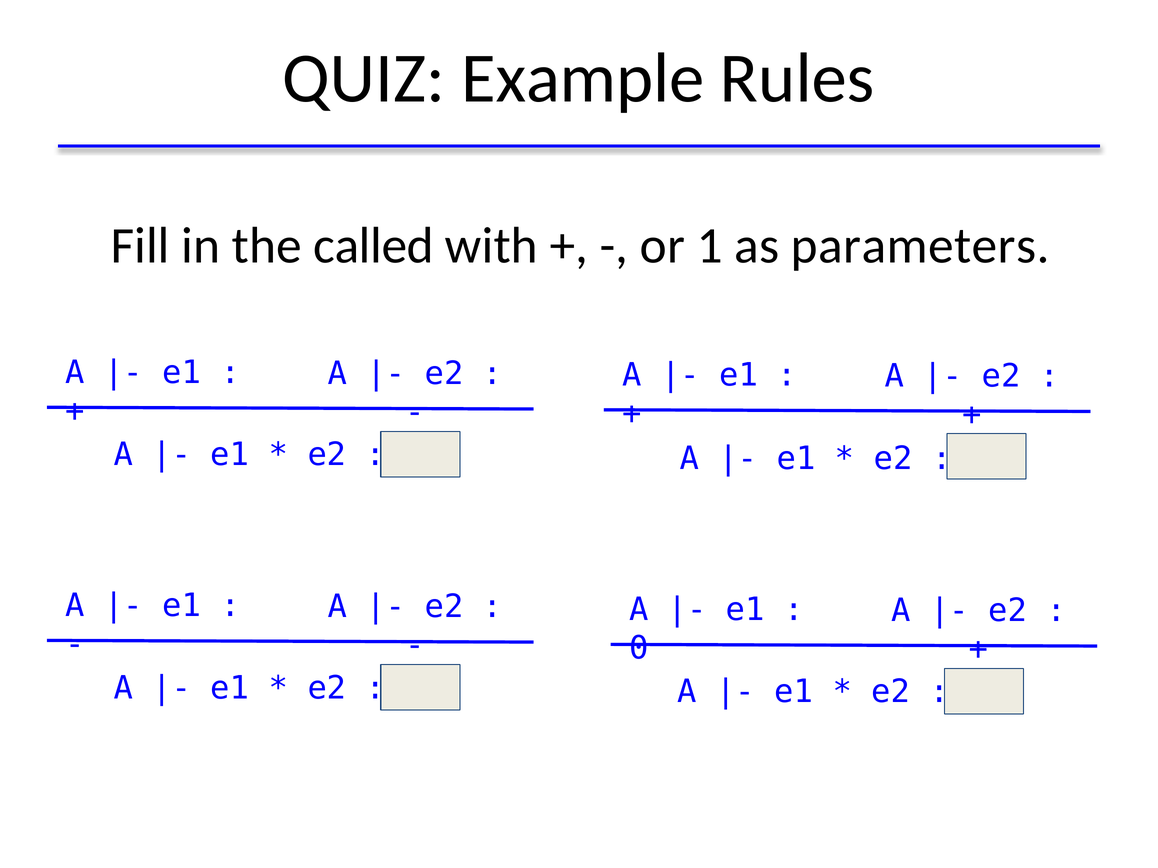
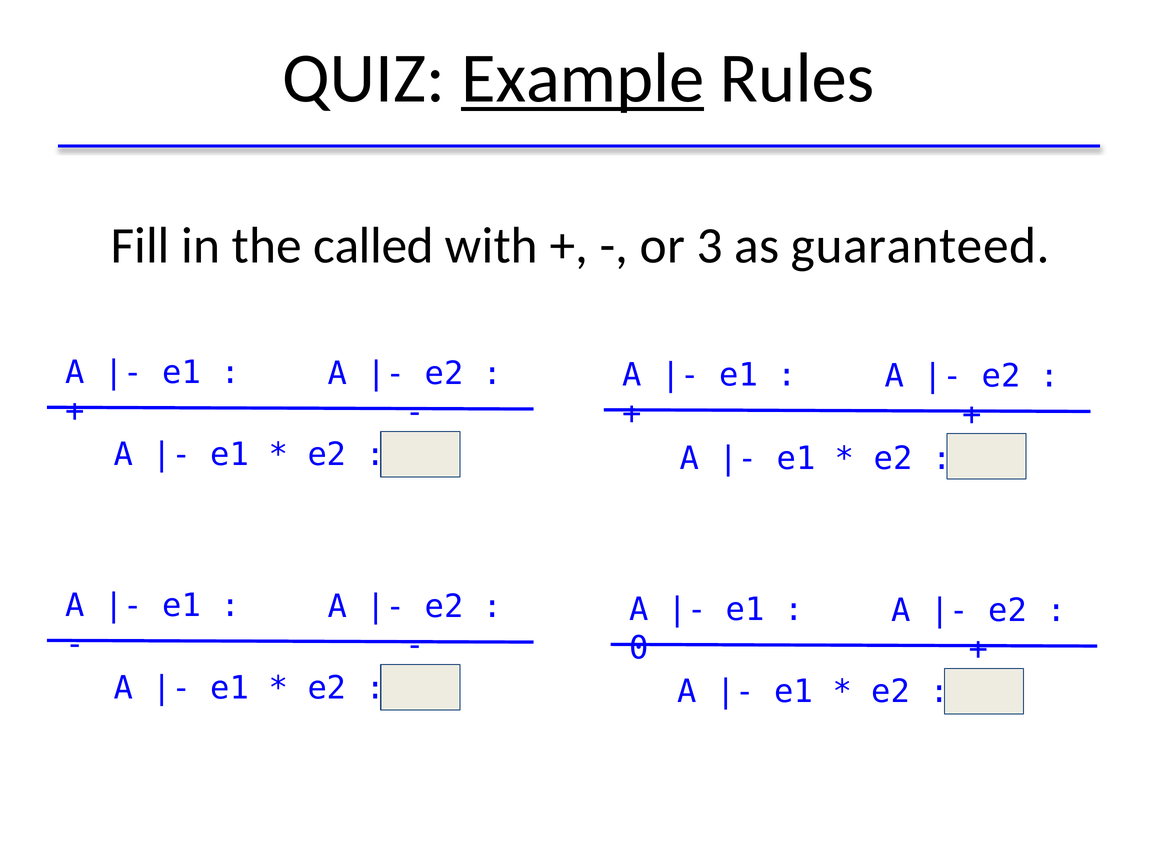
Example underline: none -> present
1: 1 -> 3
parameters: parameters -> guaranteed
